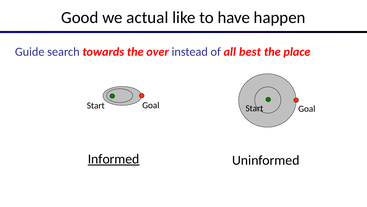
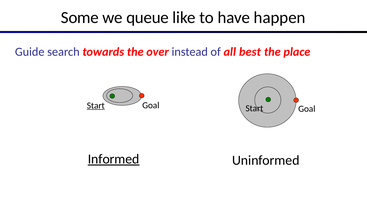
Good: Good -> Some
actual: actual -> queue
Start at (96, 105) underline: none -> present
